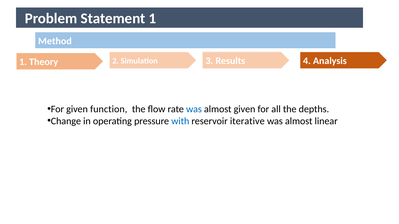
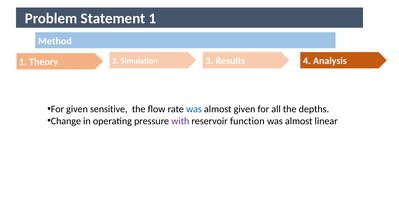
function: function -> sensitive
with colour: blue -> purple
iterative: iterative -> function
